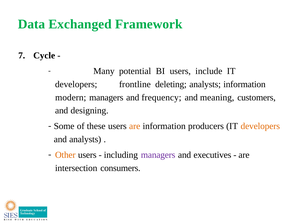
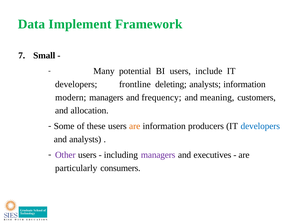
Exchanged: Exchanged -> Implement
Cycle: Cycle -> Small
designing: designing -> allocation
developers at (260, 126) colour: orange -> blue
Other colour: orange -> purple
intersection: intersection -> particularly
